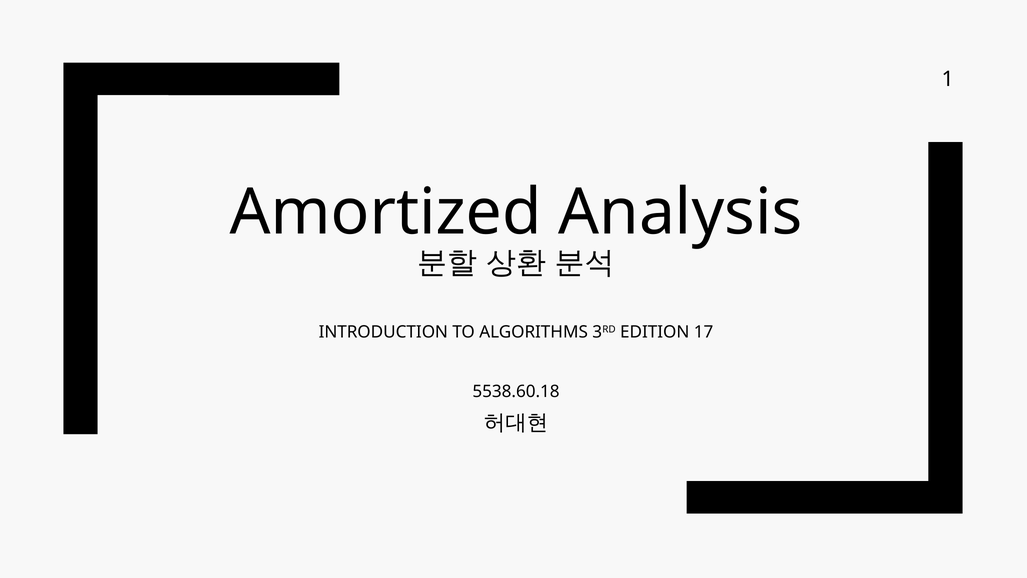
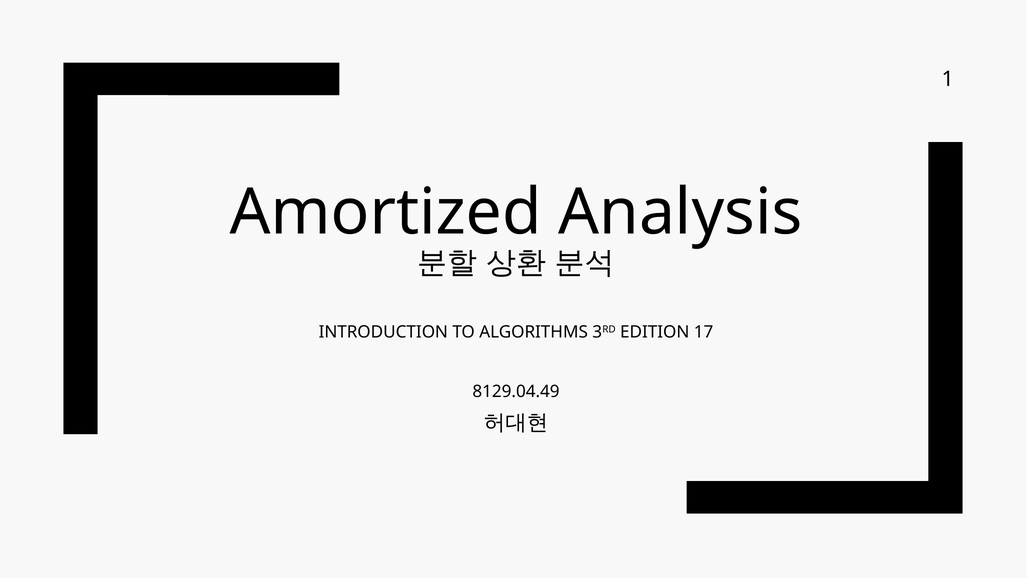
5538.60.18: 5538.60.18 -> 8129.04.49
